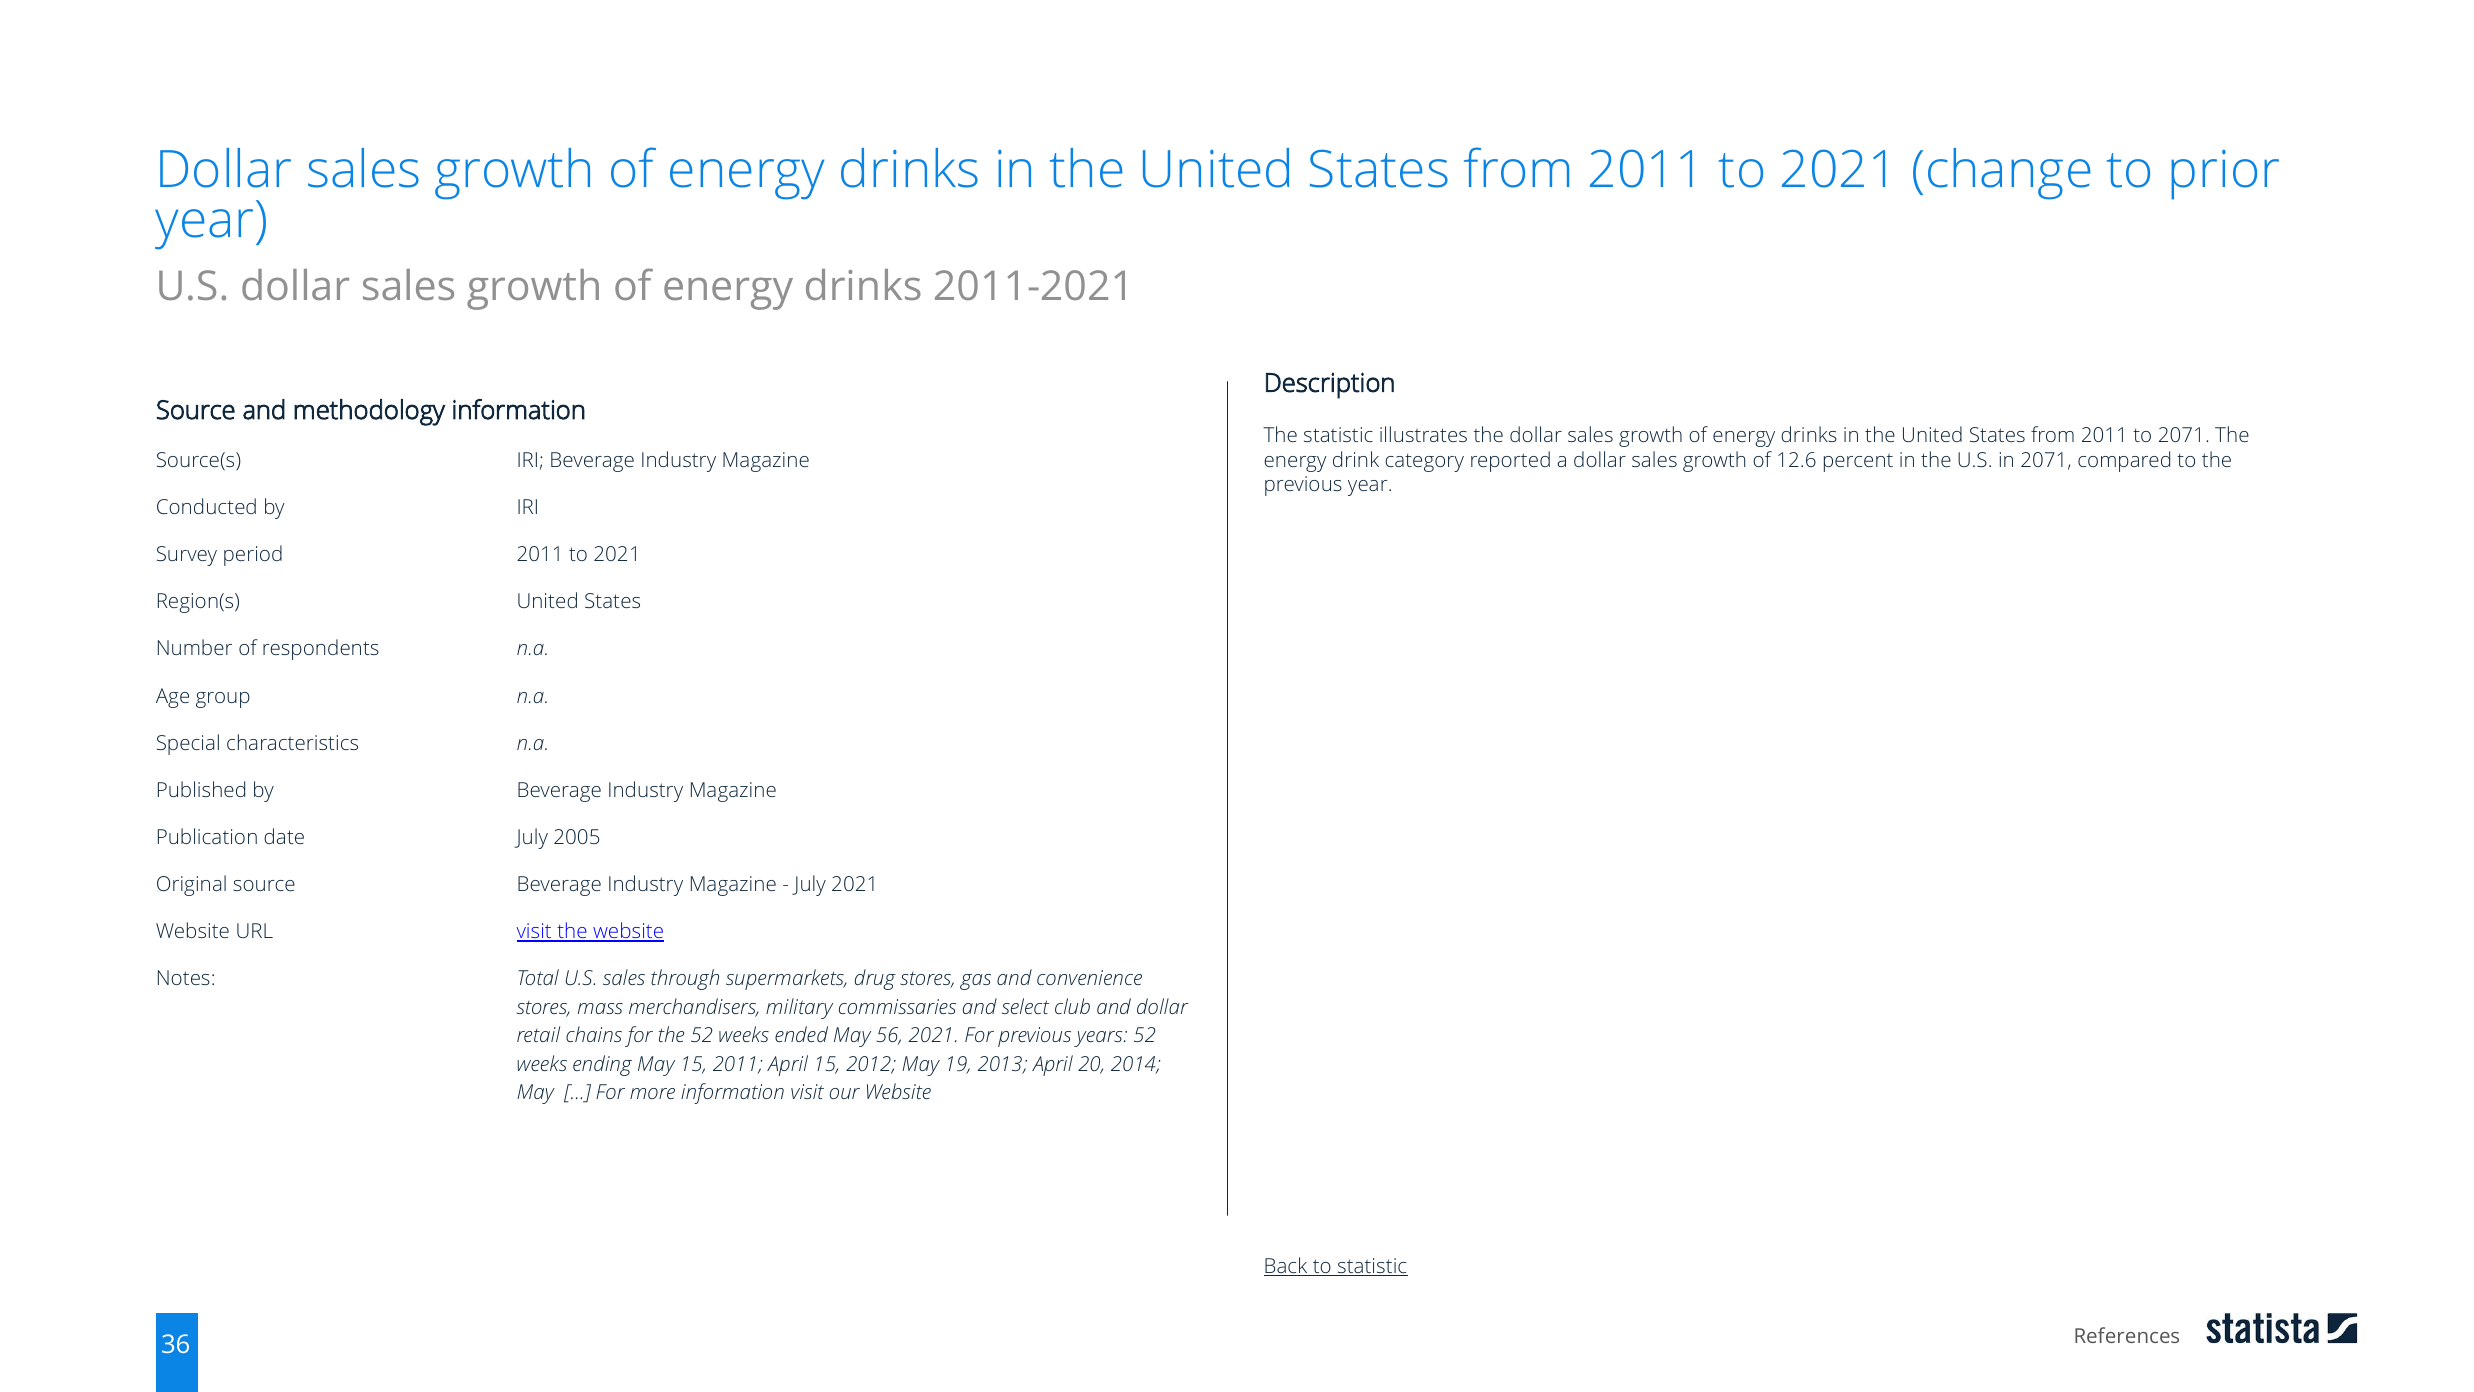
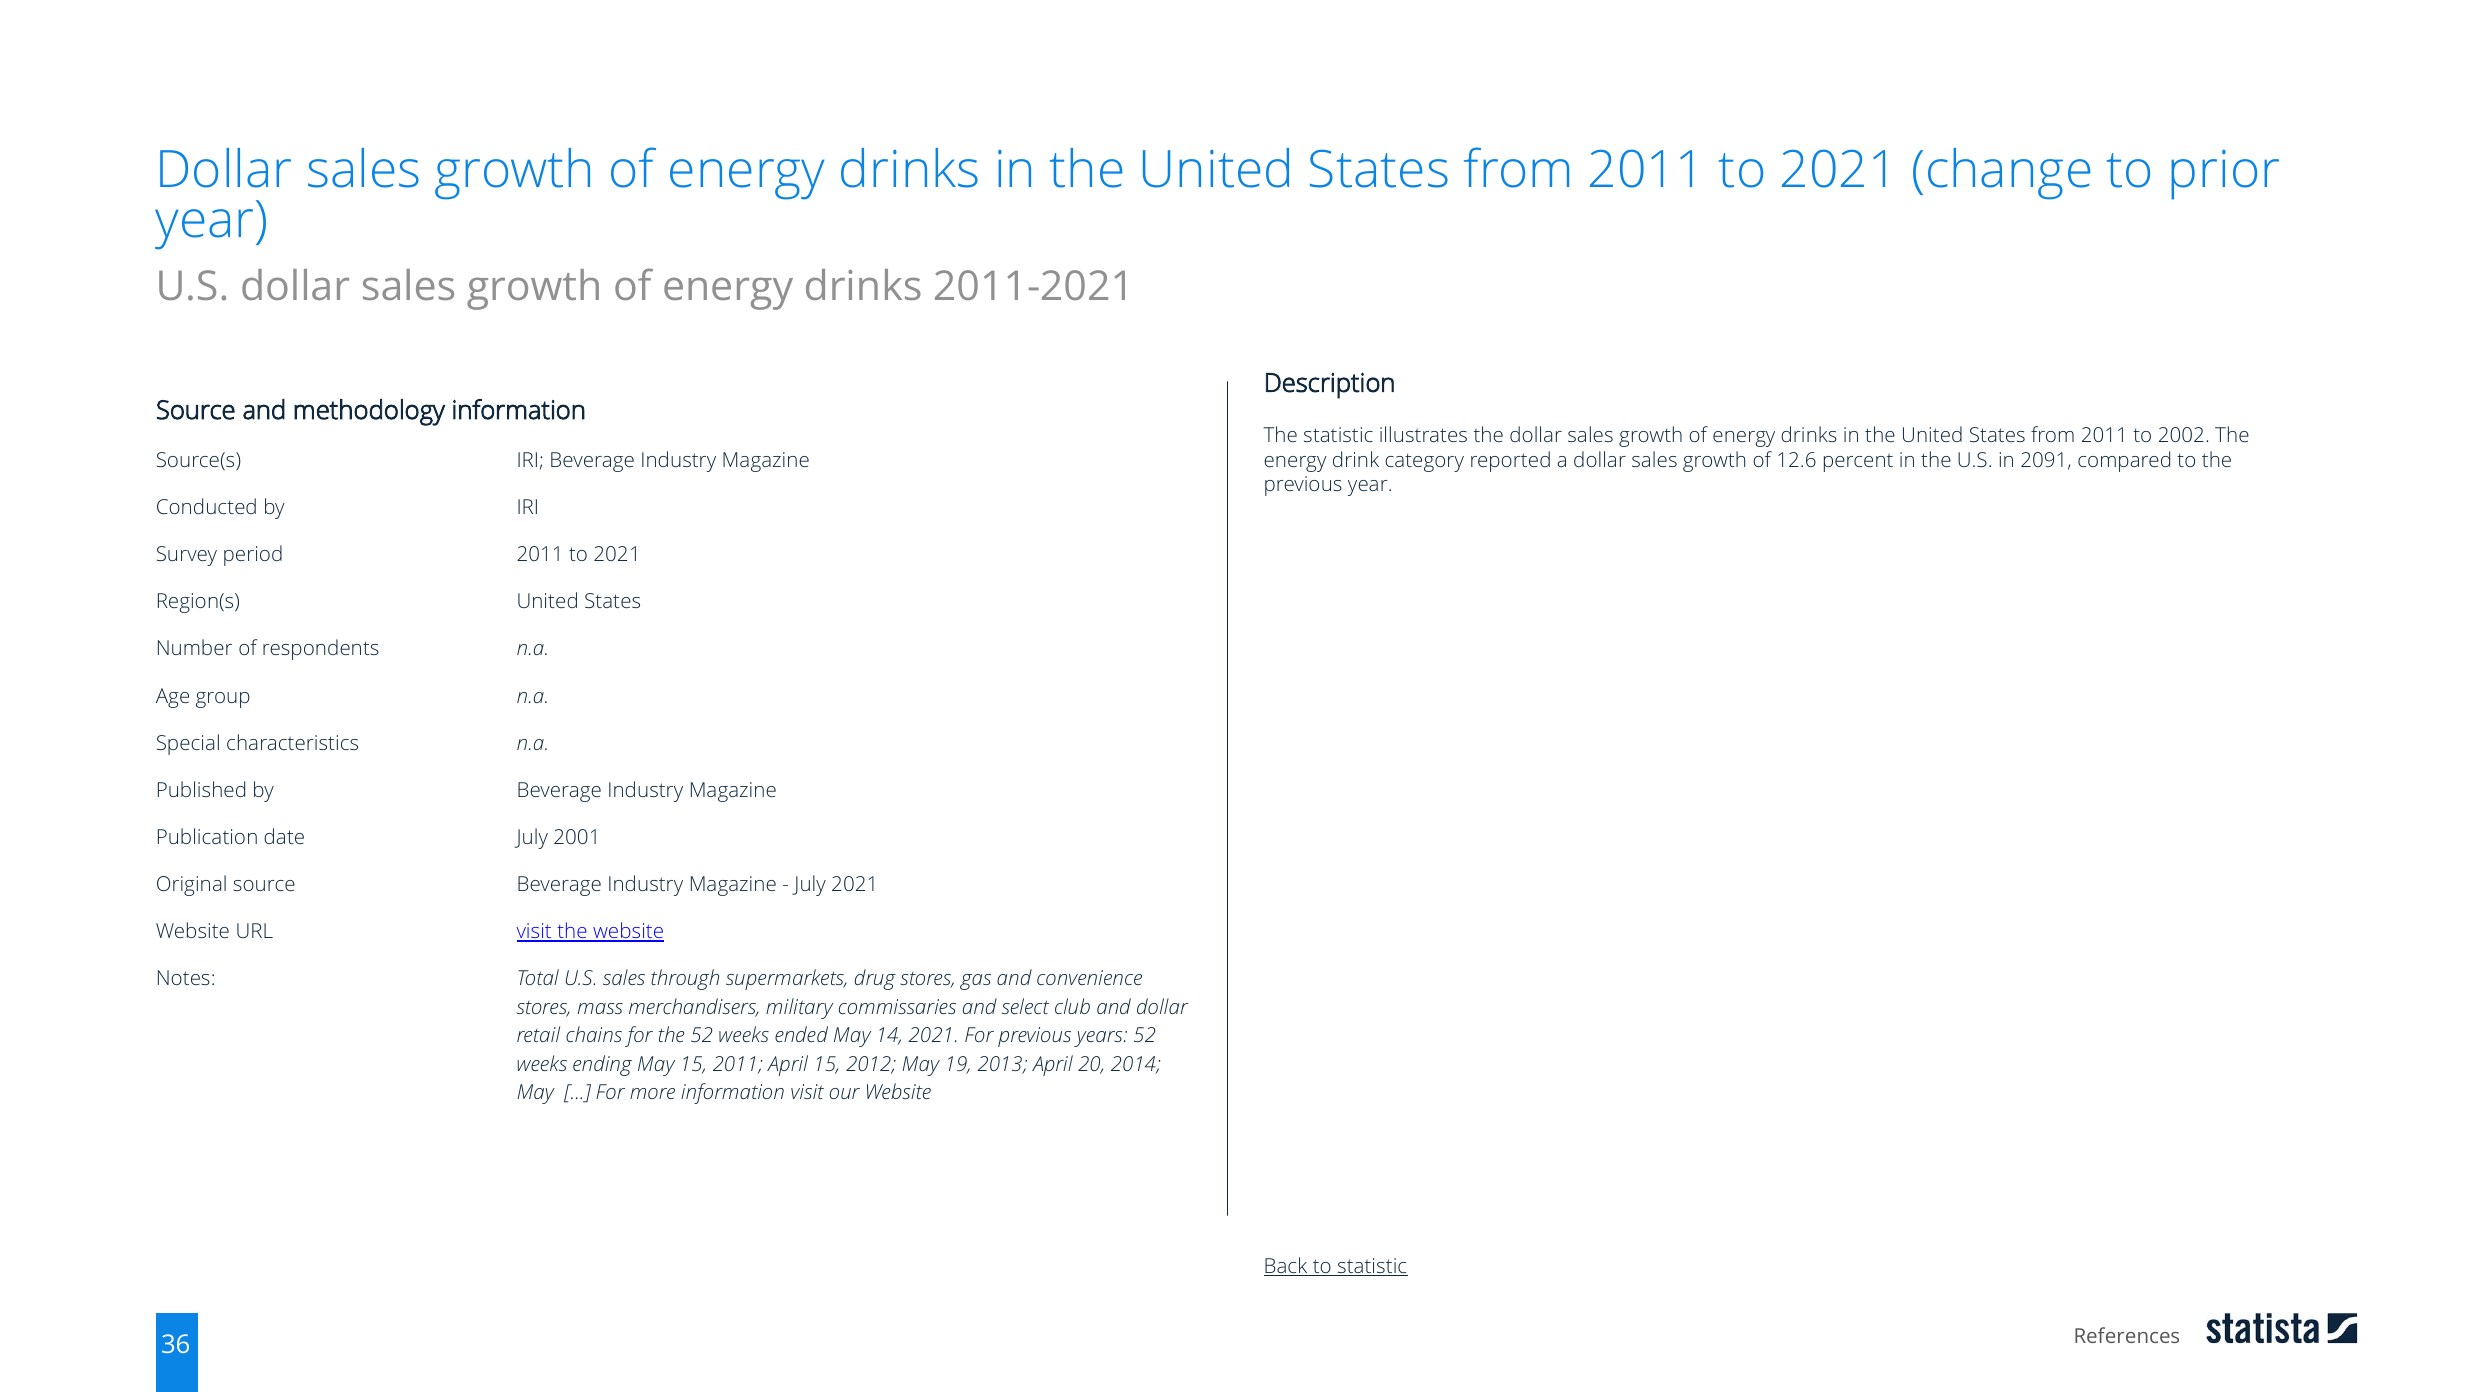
to 2071: 2071 -> 2002
in 2071: 2071 -> 2091
2005: 2005 -> 2001
56: 56 -> 14
